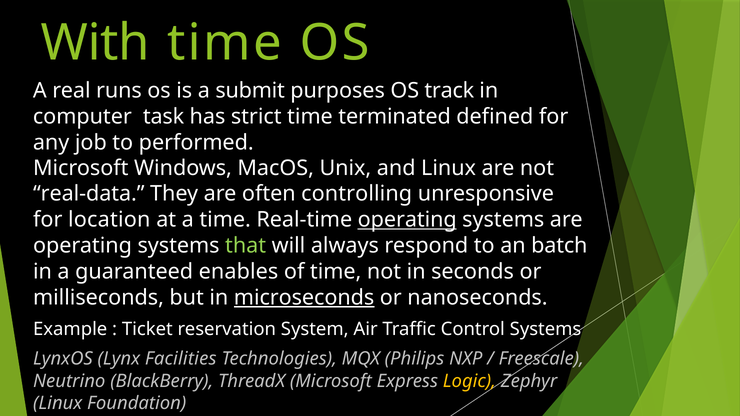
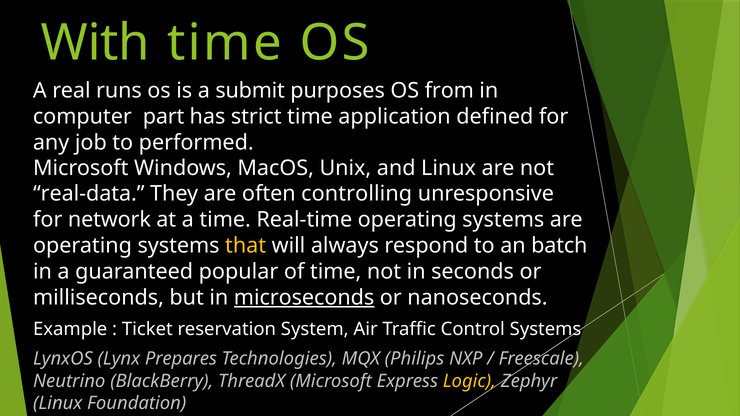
track: track -> from
task: task -> part
terminated: terminated -> application
location: location -> network
operating at (407, 220) underline: present -> none
that colour: light green -> yellow
enables: enables -> popular
Facilities: Facilities -> Prepares
